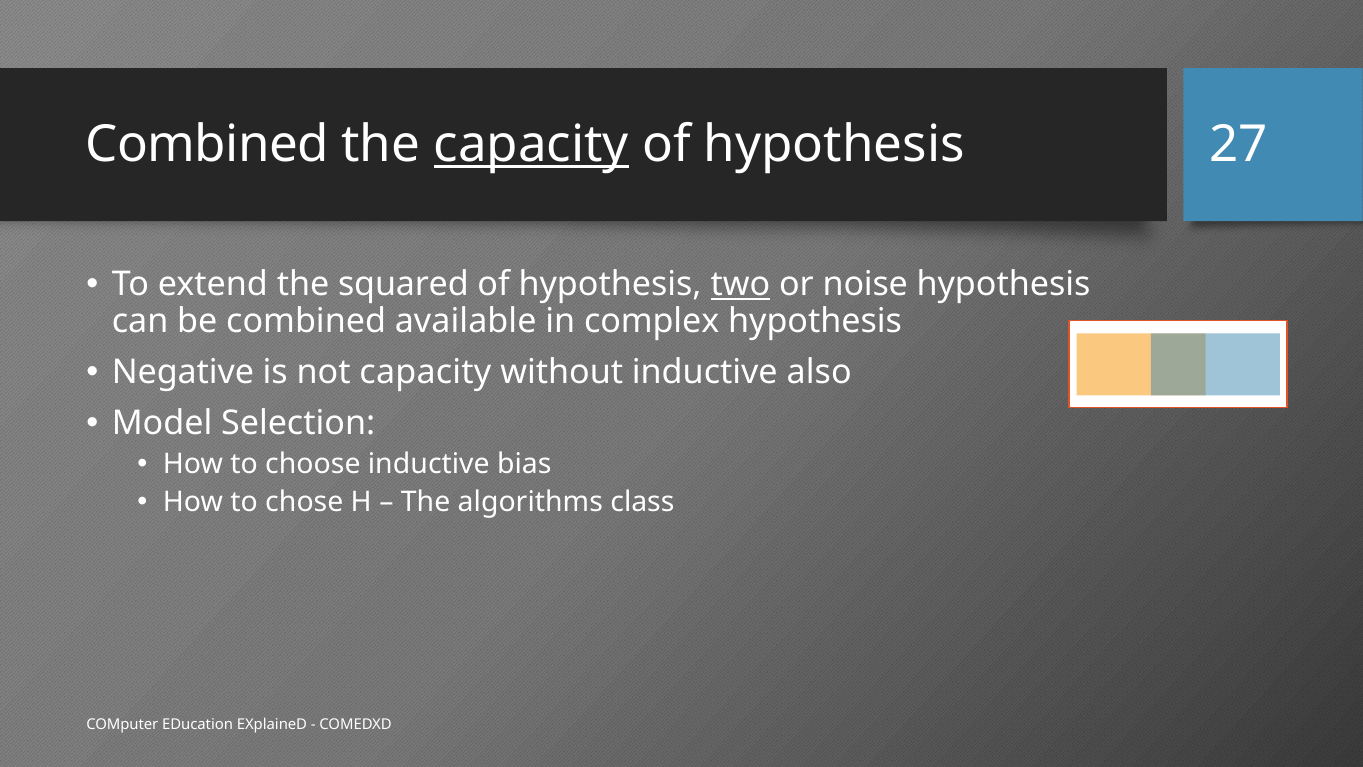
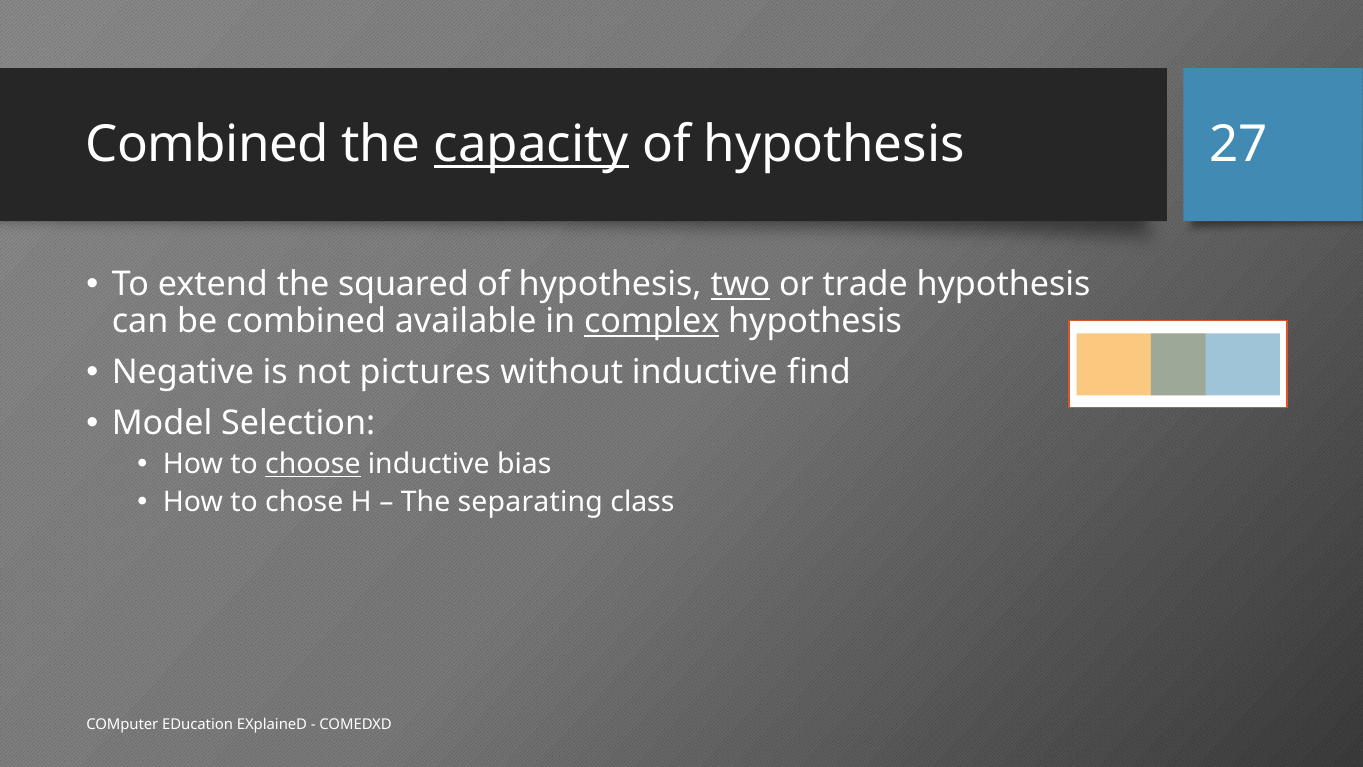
noise: noise -> trade
complex underline: none -> present
not capacity: capacity -> pictures
also: also -> find
choose underline: none -> present
algorithms: algorithms -> separating
